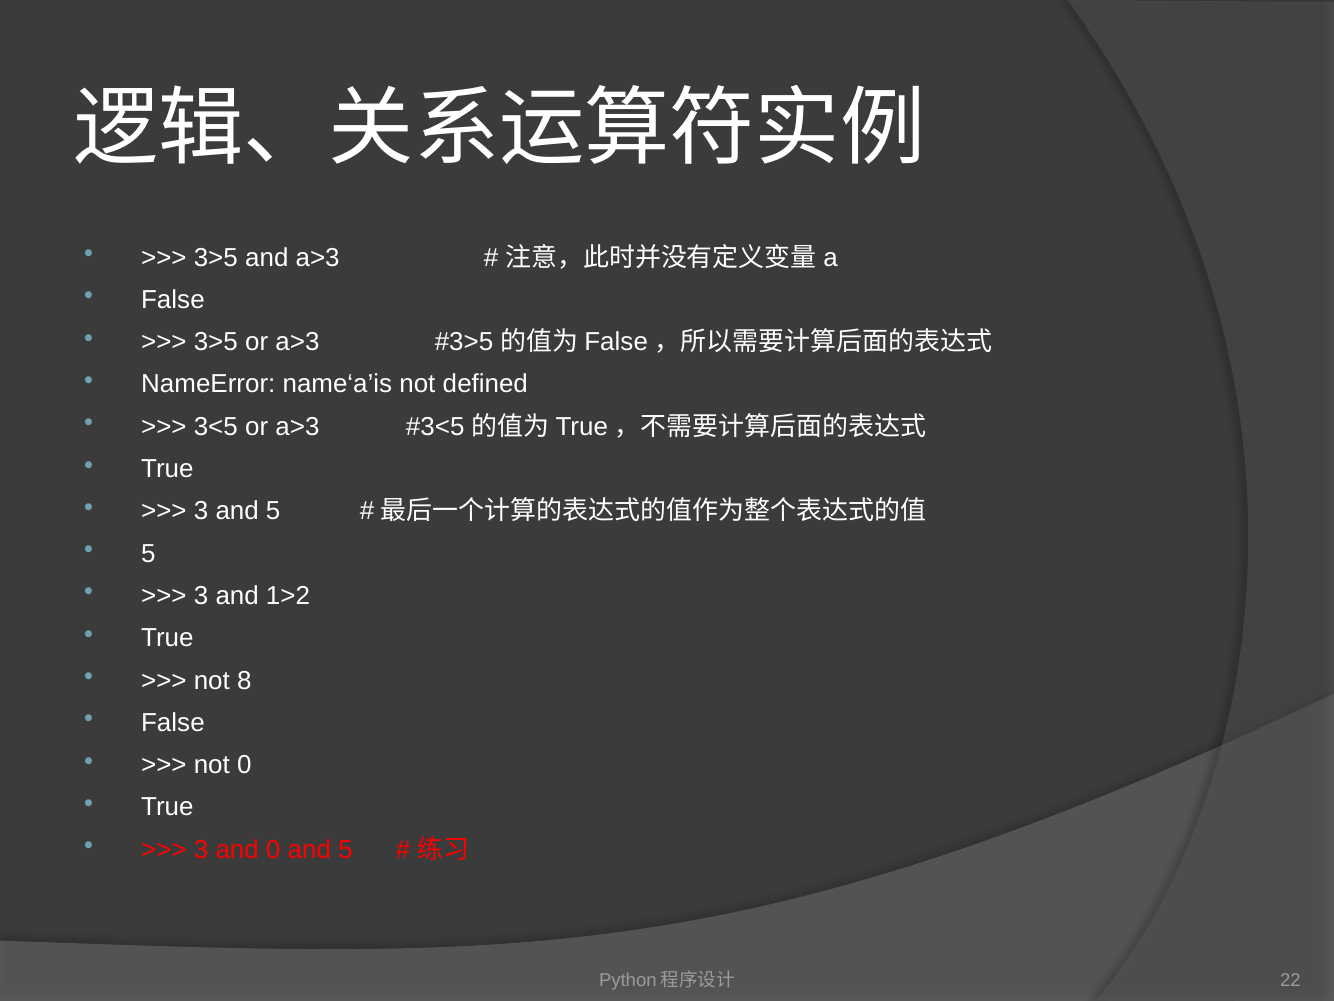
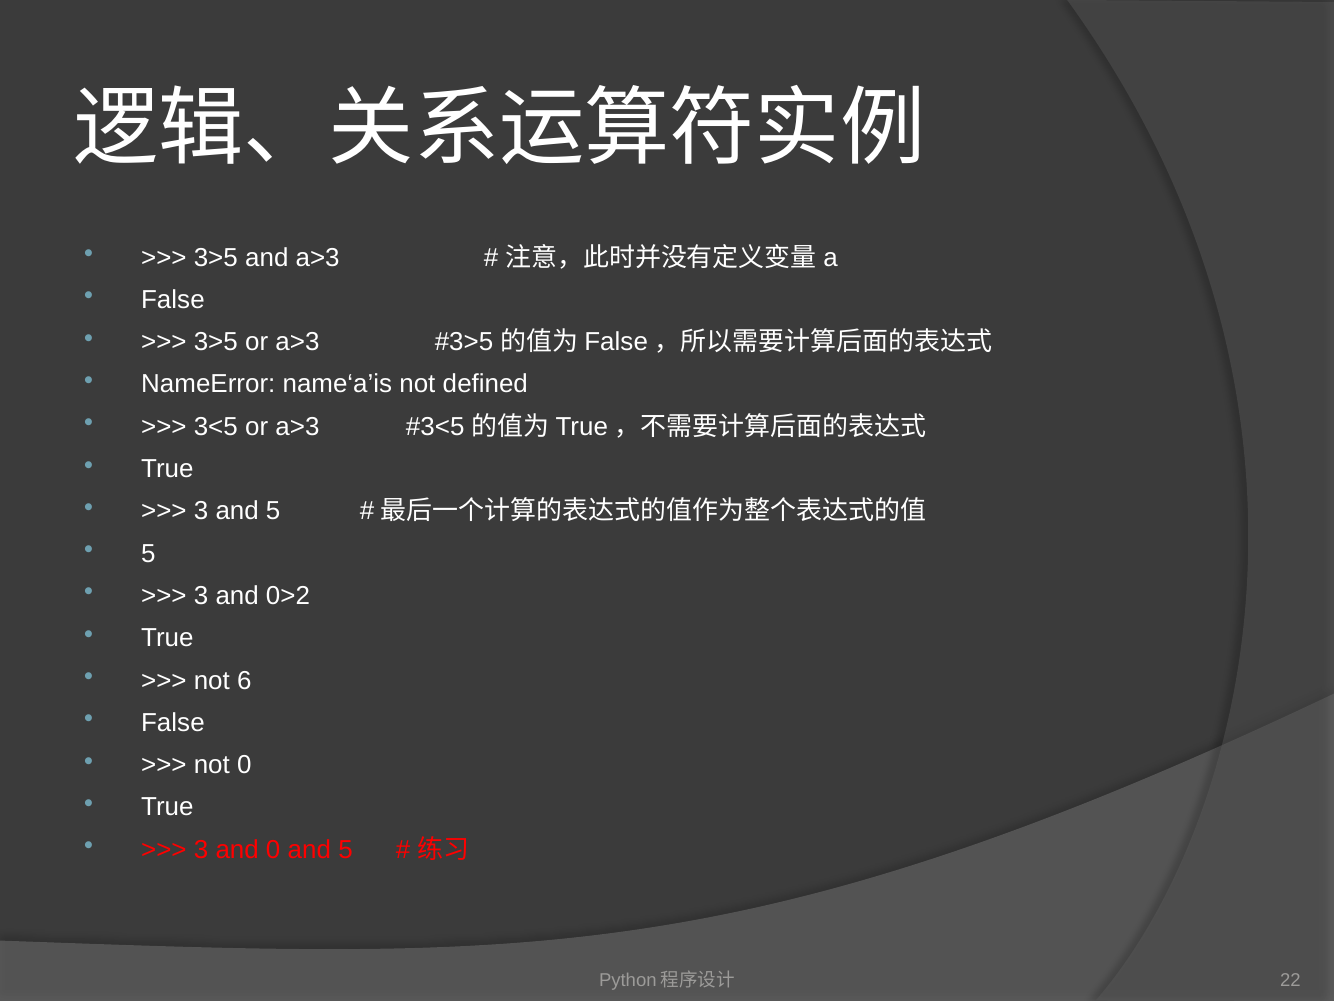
1>2: 1>2 -> 0>2
8: 8 -> 6
